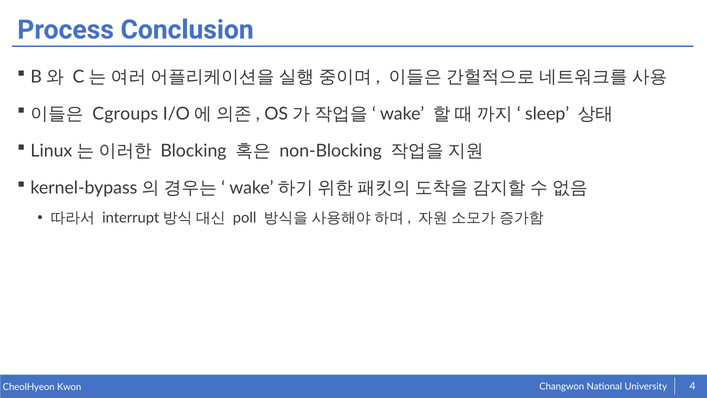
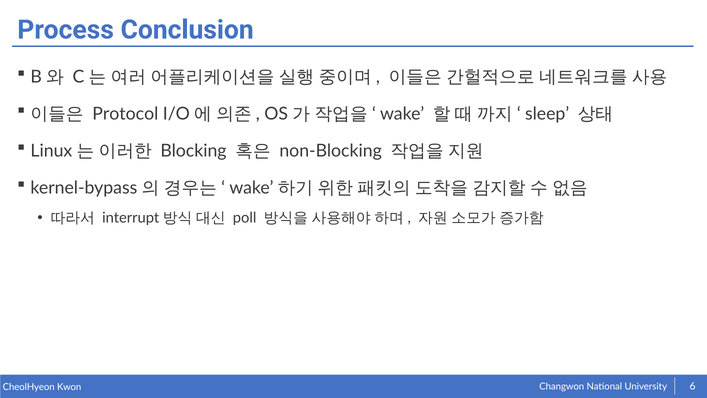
Cgroups: Cgroups -> Protocol
4: 4 -> 6
